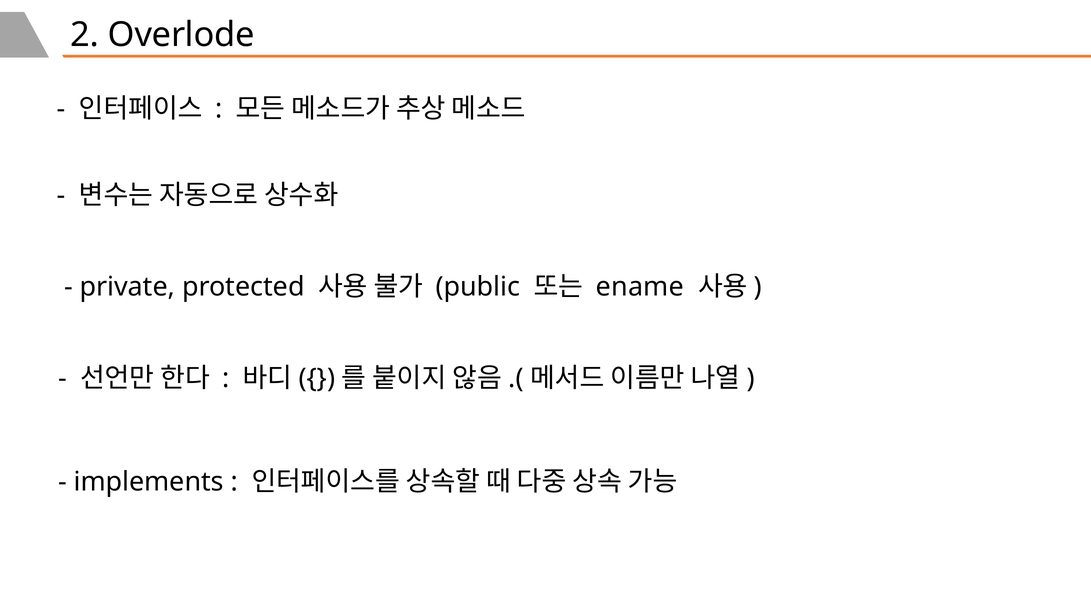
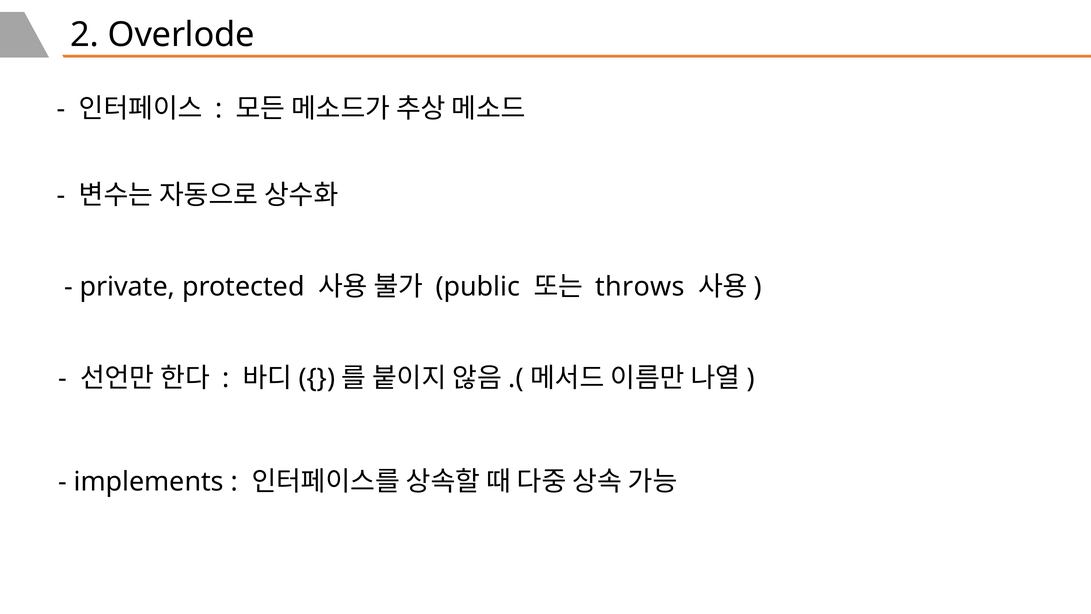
ename: ename -> throws
